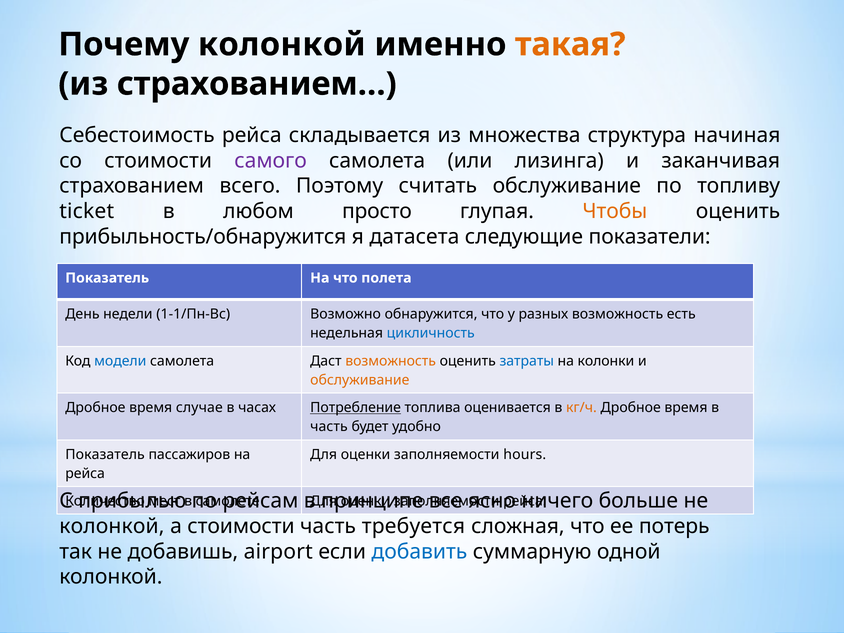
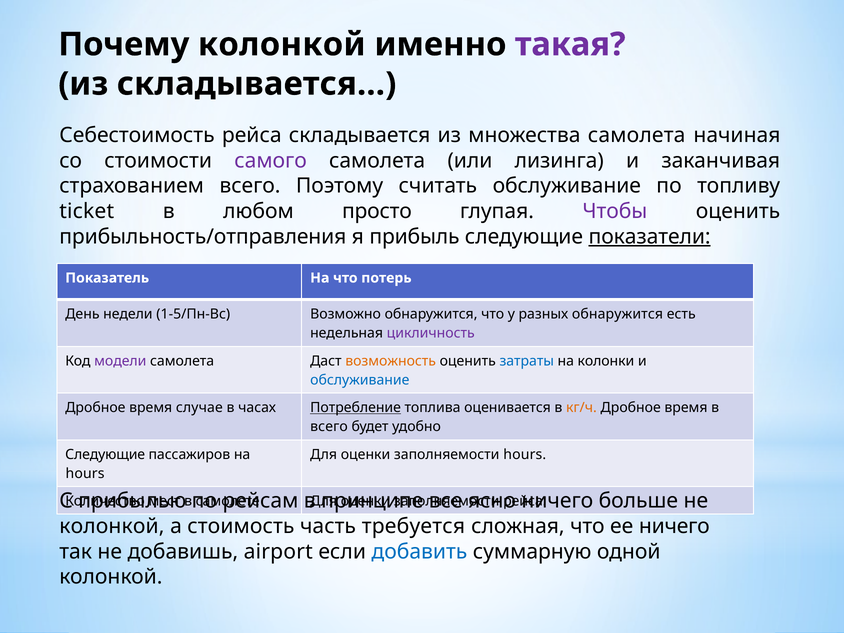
такая colour: orange -> purple
страхованием…: страхованием… -> складывается…
множества структура: структура -> самолета
Чтобы colour: orange -> purple
прибыльность/обнаружится: прибыльность/обнаружится -> прибыльность/отправления
датасета: датасета -> прибыль
показатели underline: none -> present
полета: полета -> потерь
1-1/Пн-Вс: 1-1/Пн-Вс -> 1-5/Пн-Вс
разных возможность: возможность -> обнаружится
цикличность colour: blue -> purple
модели colour: blue -> purple
обслуживание at (360, 380) colour: orange -> blue
часть at (329, 427): часть -> всего
Показатель at (105, 454): Показатель -> Следующие
рейса at (85, 474): рейса -> hours
а стоимости: стоимости -> стоимость
ее потерь: потерь -> ничего
